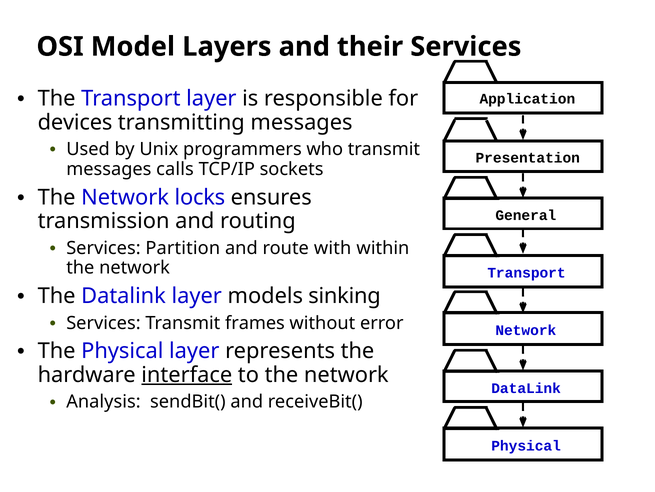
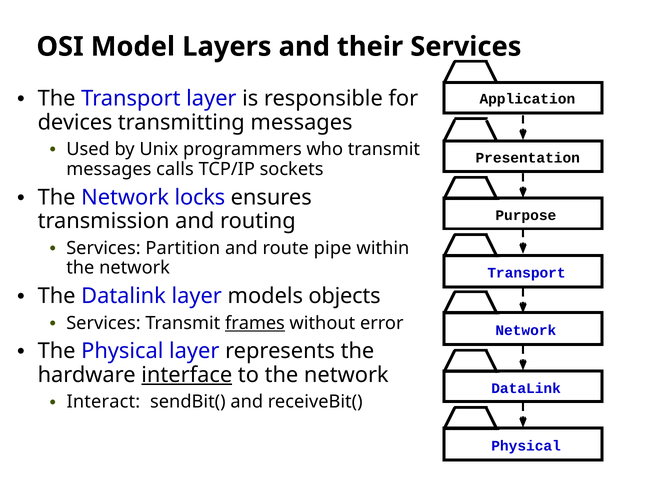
General: General -> Purpose
with: with -> pipe
sinking: sinking -> objects
frames underline: none -> present
Analysis: Analysis -> Interact
